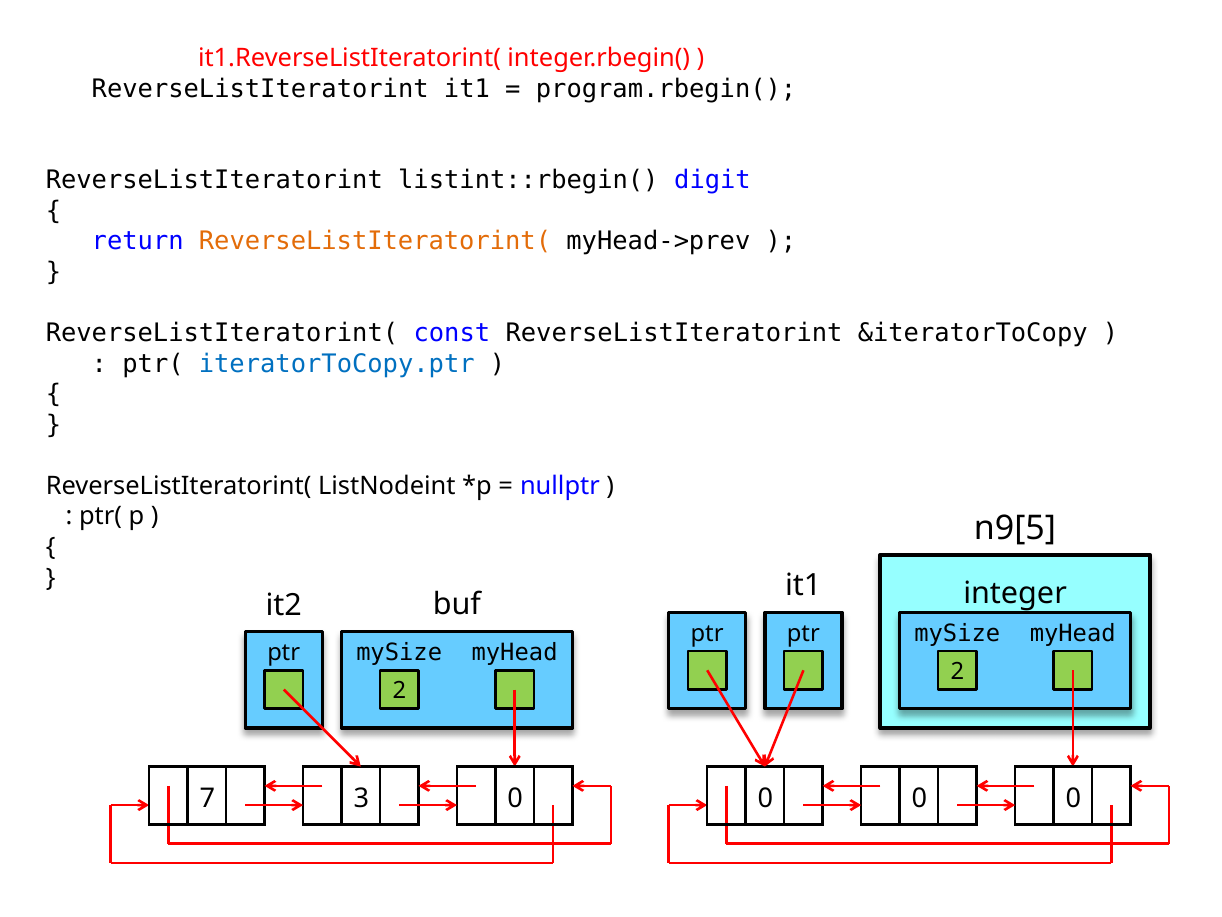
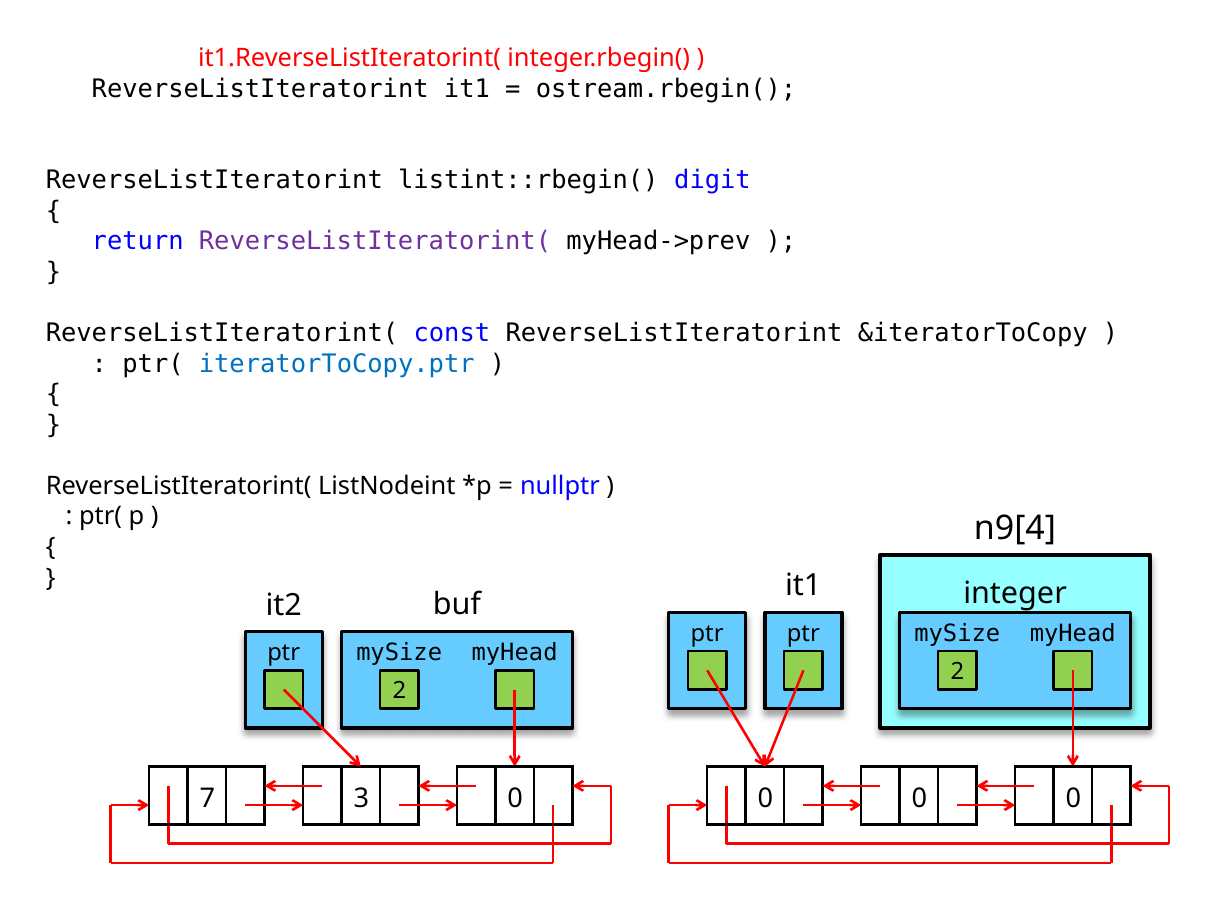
program.rbegin(: program.rbegin( -> ostream.rbegin(
ReverseListIteratorint( at (375, 241) colour: orange -> purple
n9[5: n9[5 -> n9[4
